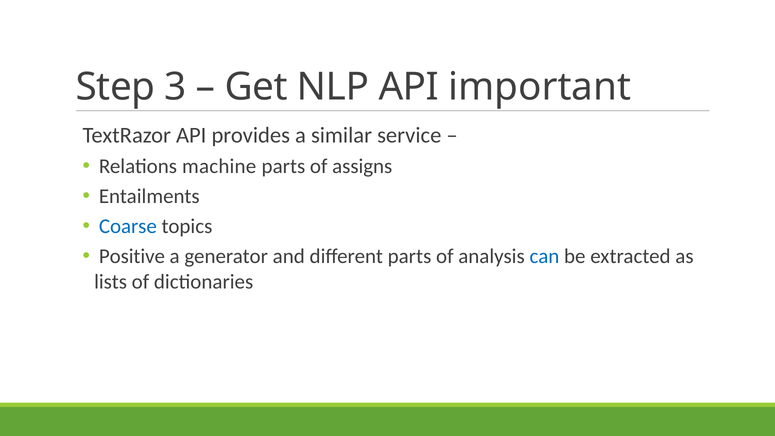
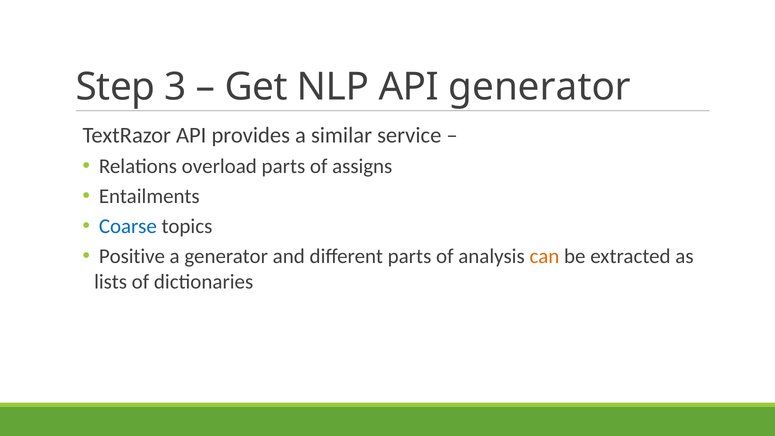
API important: important -> generator
machine: machine -> overload
can colour: blue -> orange
